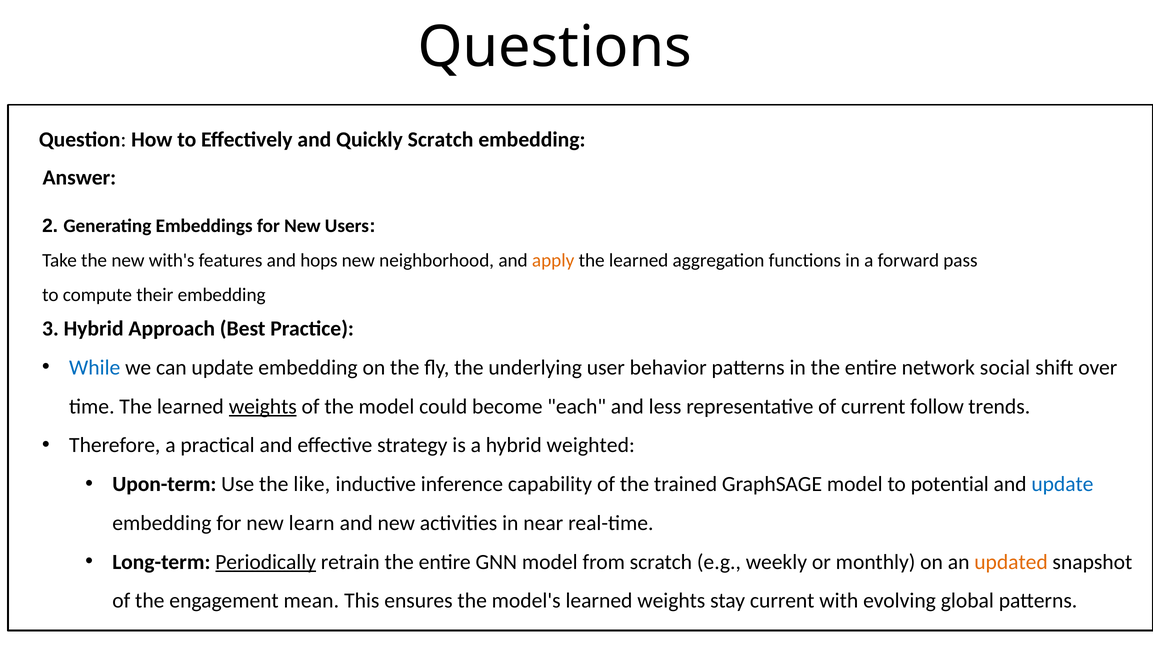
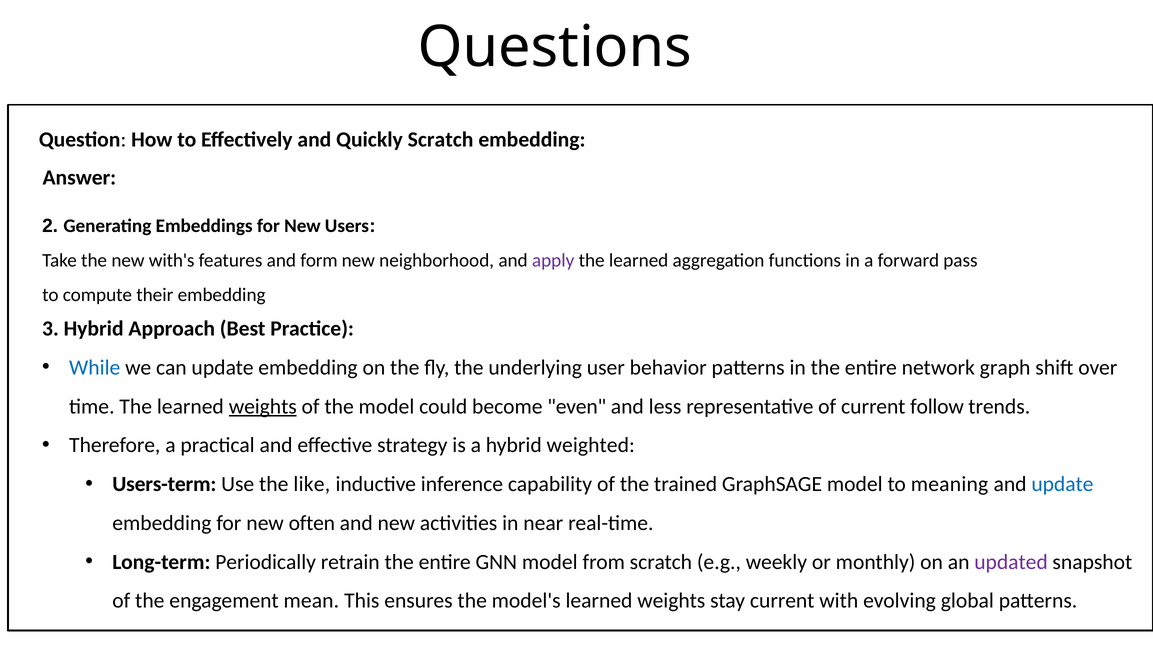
hops: hops -> form
apply colour: orange -> purple
social: social -> graph
each: each -> even
Upon-term: Upon-term -> Users-term
potential: potential -> meaning
learn: learn -> often
Periodically underline: present -> none
updated colour: orange -> purple
